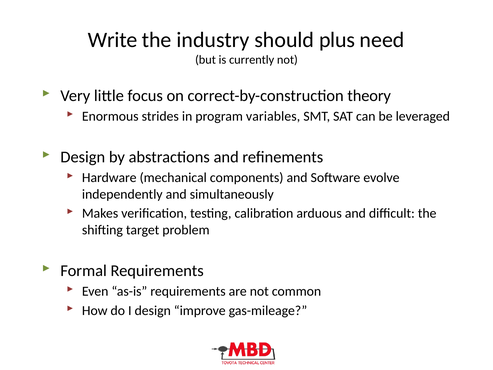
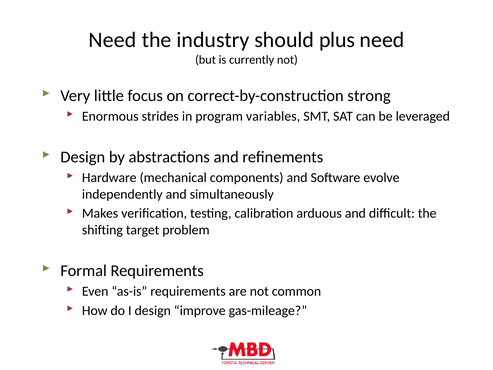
Write at (113, 40): Write -> Need
theory: theory -> strong
